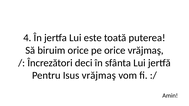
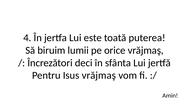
biruim orice: orice -> lumii
